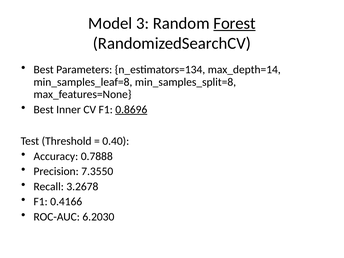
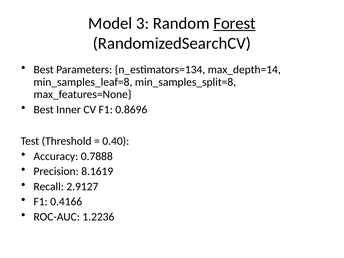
0.8696 underline: present -> none
7.3550: 7.3550 -> 8.1619
3.2678: 3.2678 -> 2.9127
6.2030: 6.2030 -> 1.2236
